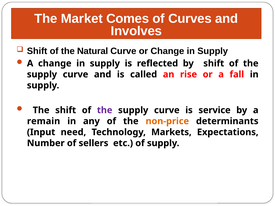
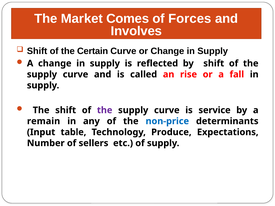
Curves: Curves -> Forces
Natural: Natural -> Certain
non-price colour: orange -> blue
need: need -> table
Markets: Markets -> Produce
